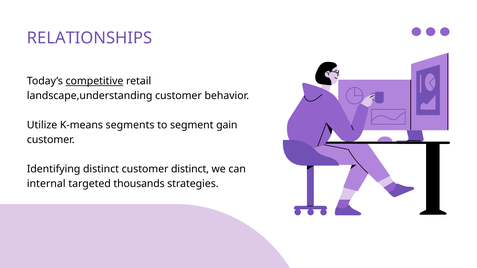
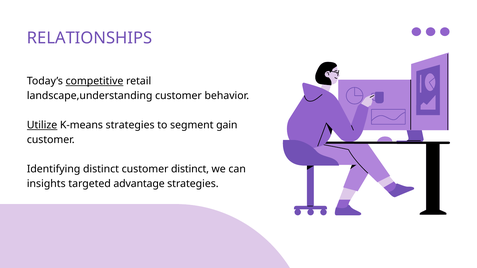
Utilize underline: none -> present
K-means segments: segments -> strategies
internal: internal -> insights
thousands: thousands -> advantage
